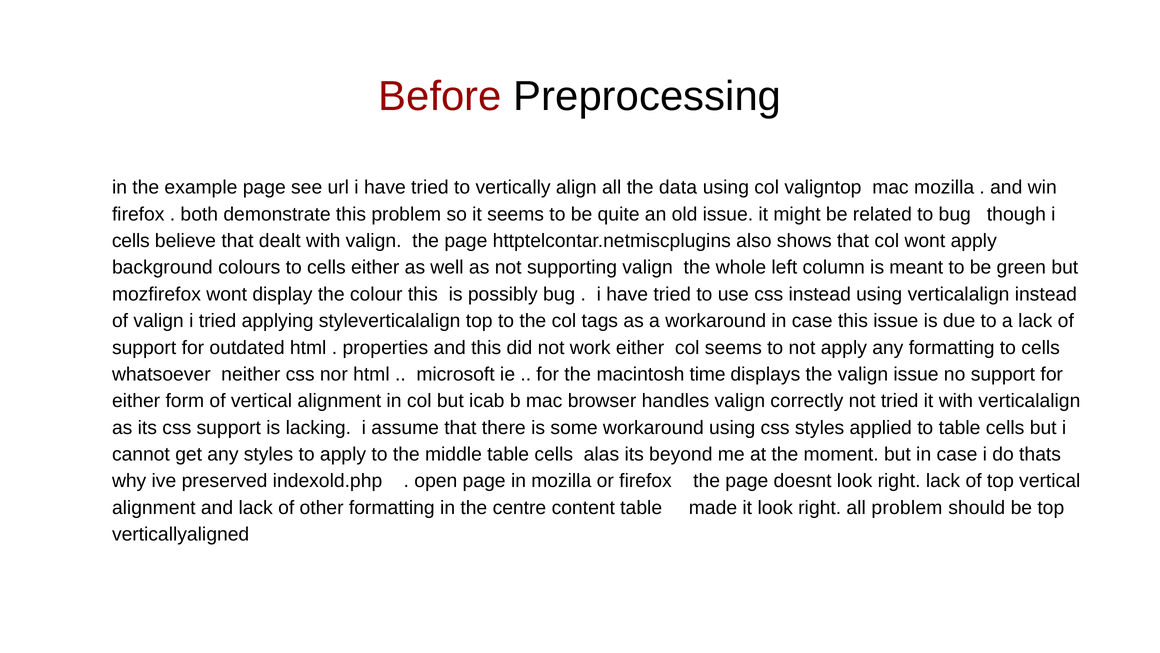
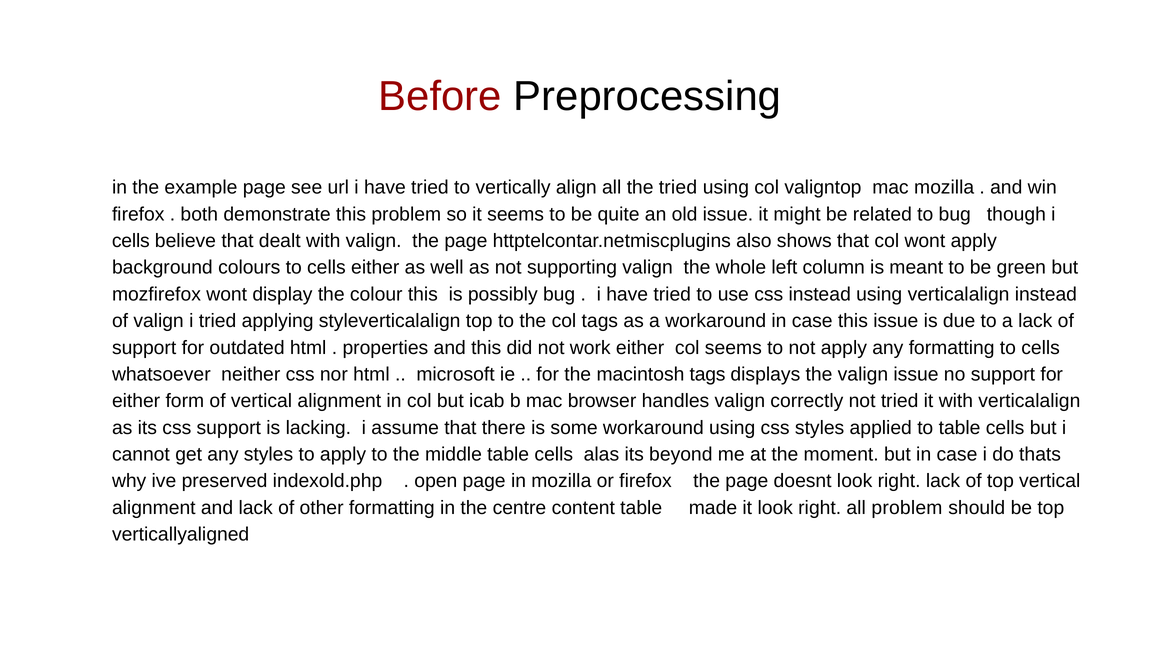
the data: data -> tried
macintosh time: time -> tags
